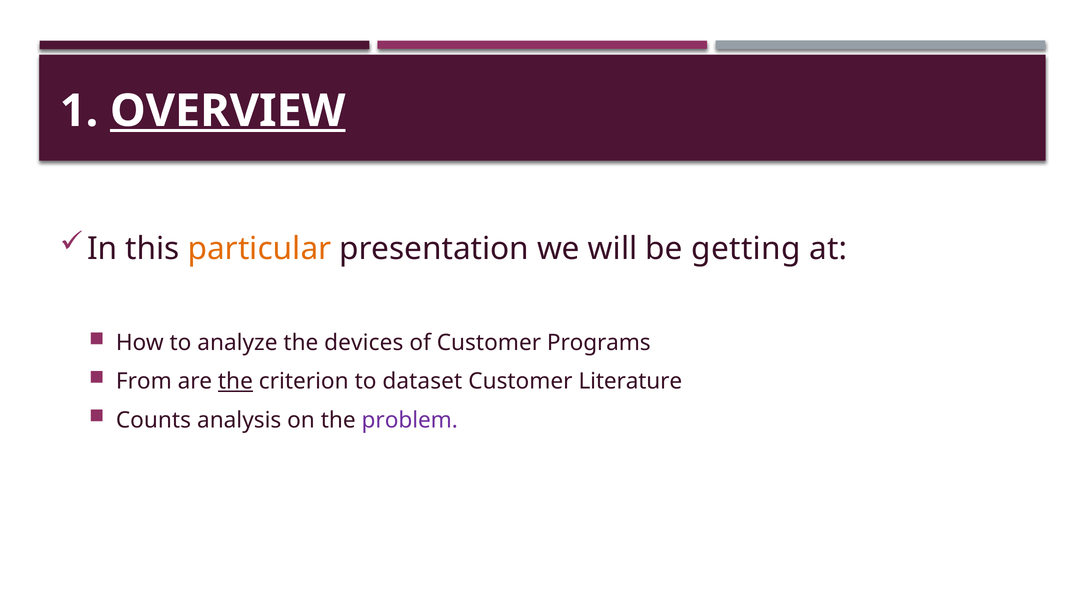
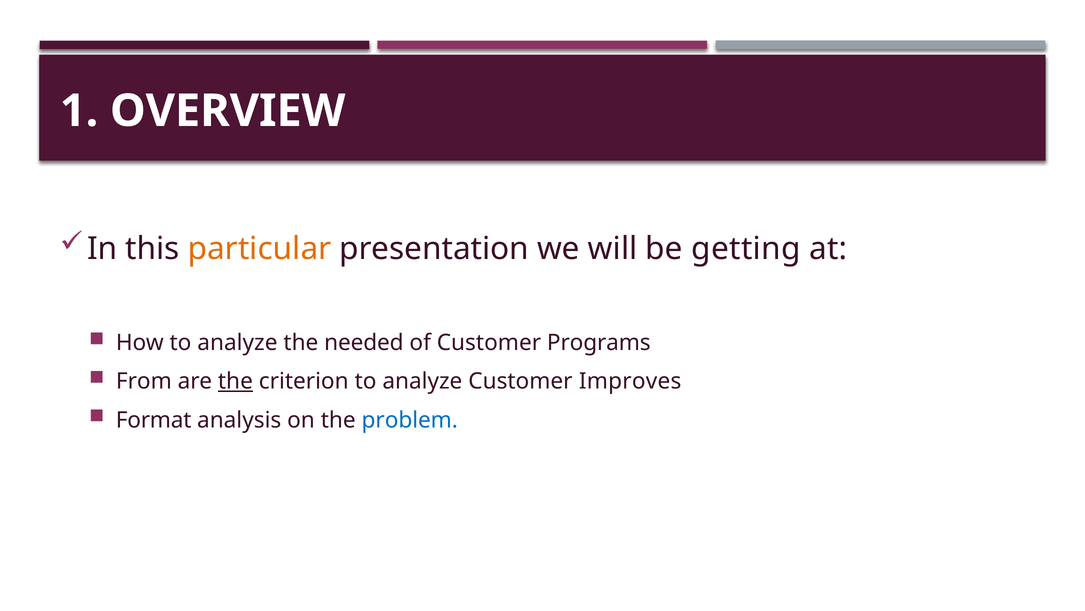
OVERVIEW underline: present -> none
devices: devices -> needed
criterion to dataset: dataset -> analyze
Literature: Literature -> Improves
Counts: Counts -> Format
problem colour: purple -> blue
